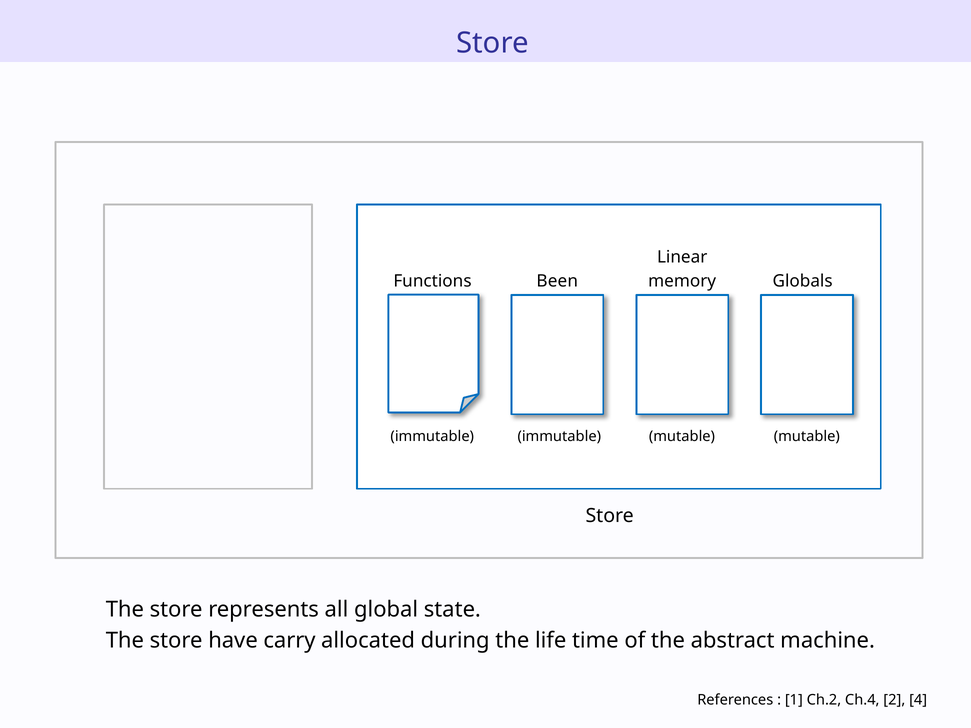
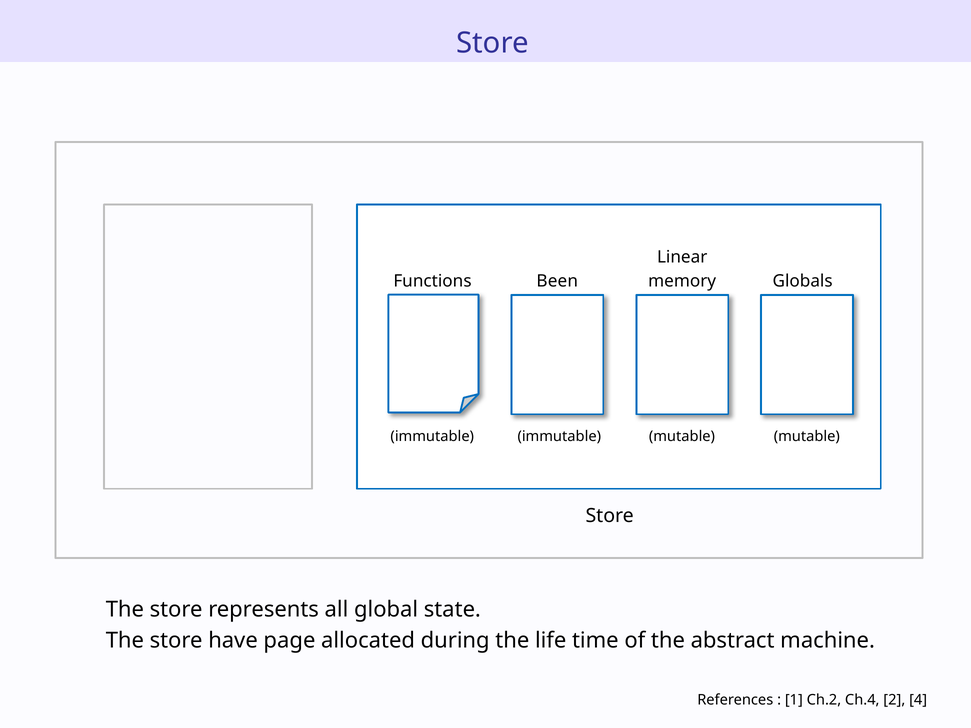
carry: carry -> page
